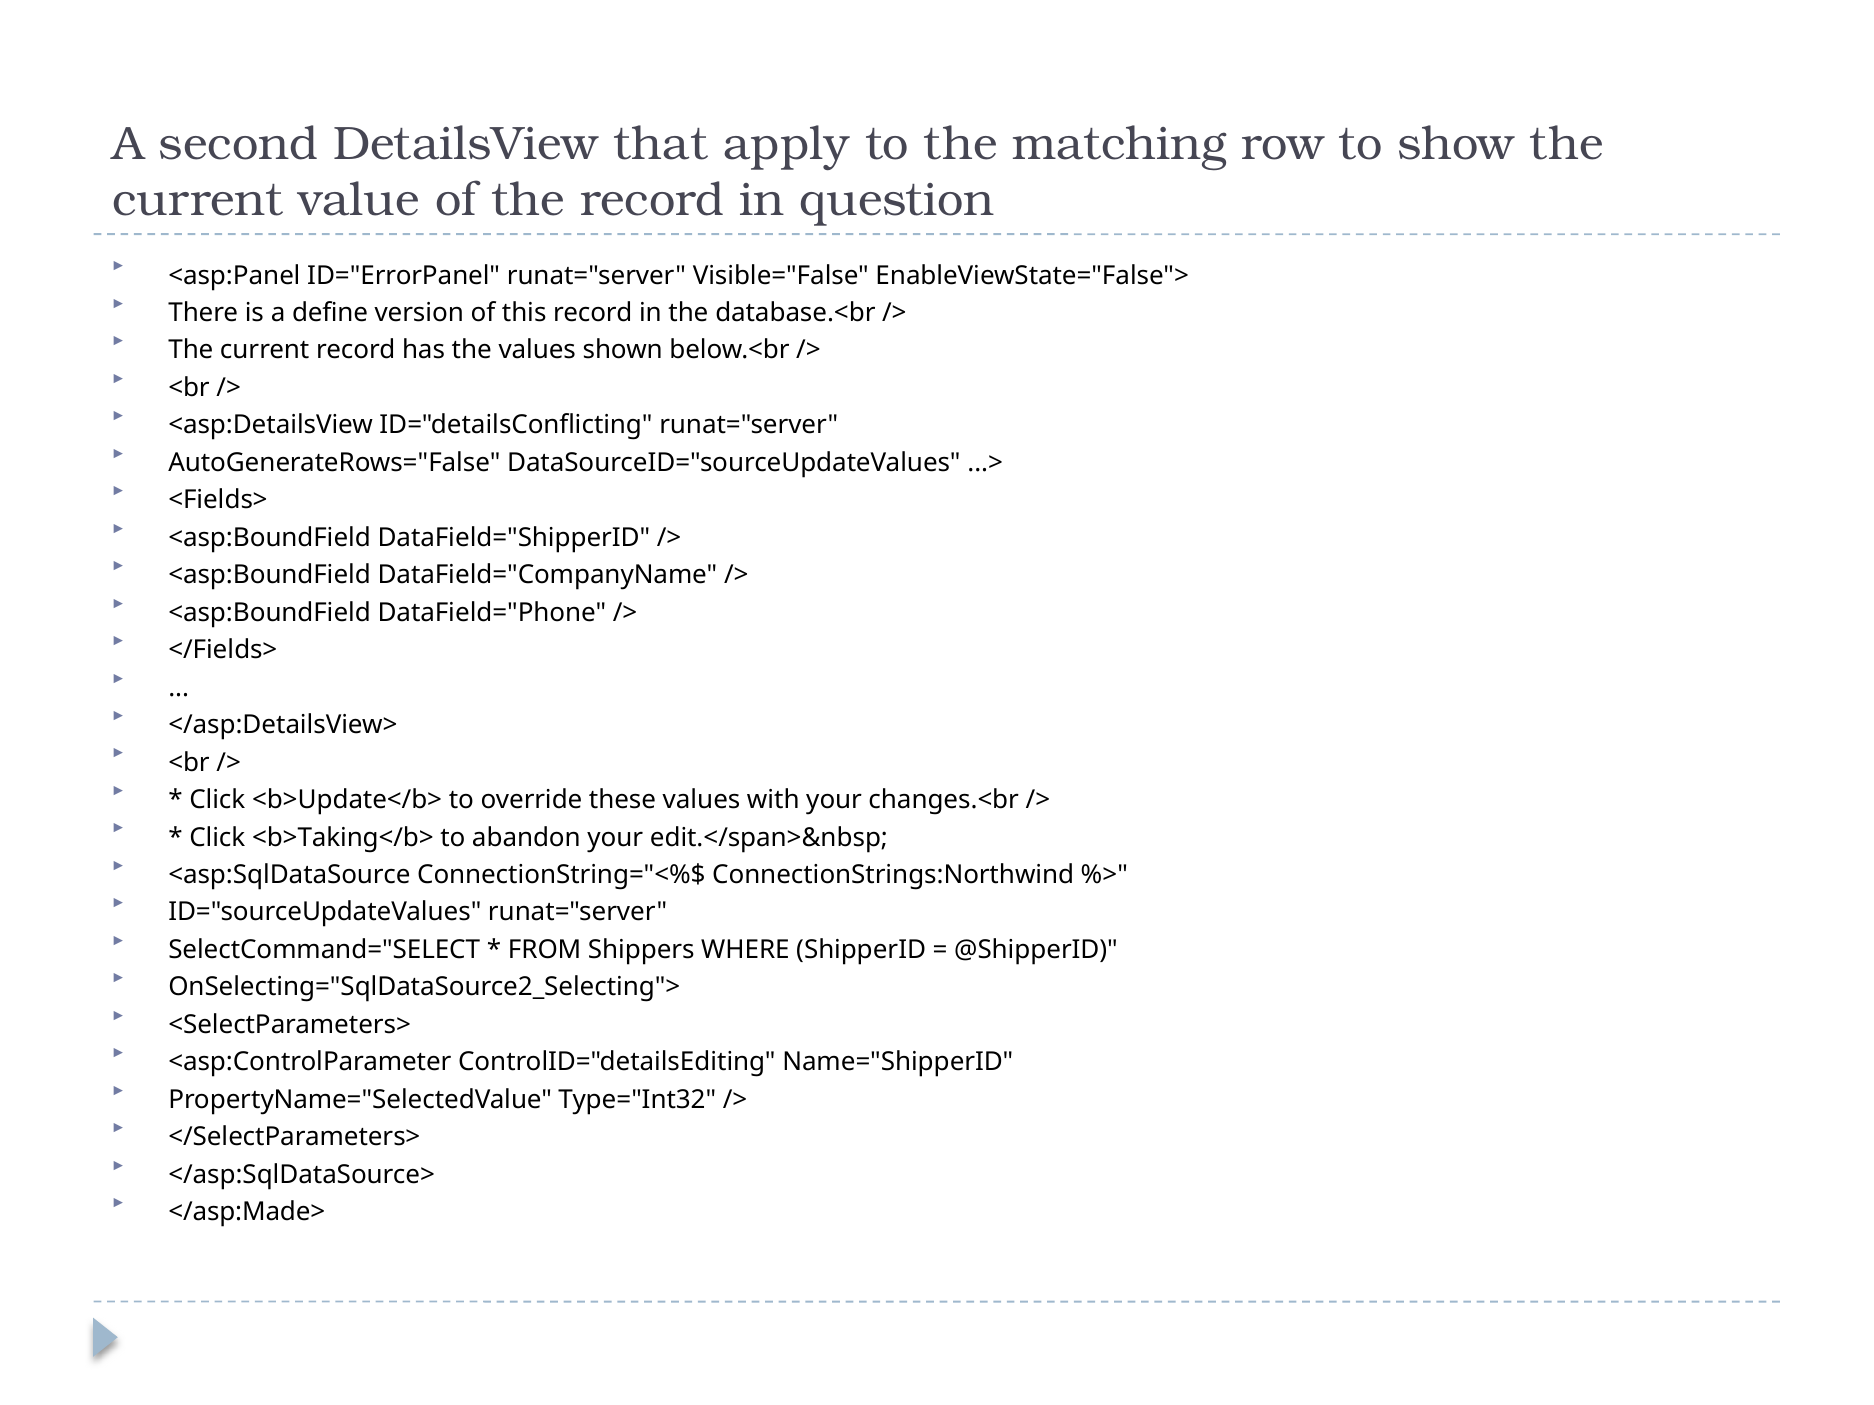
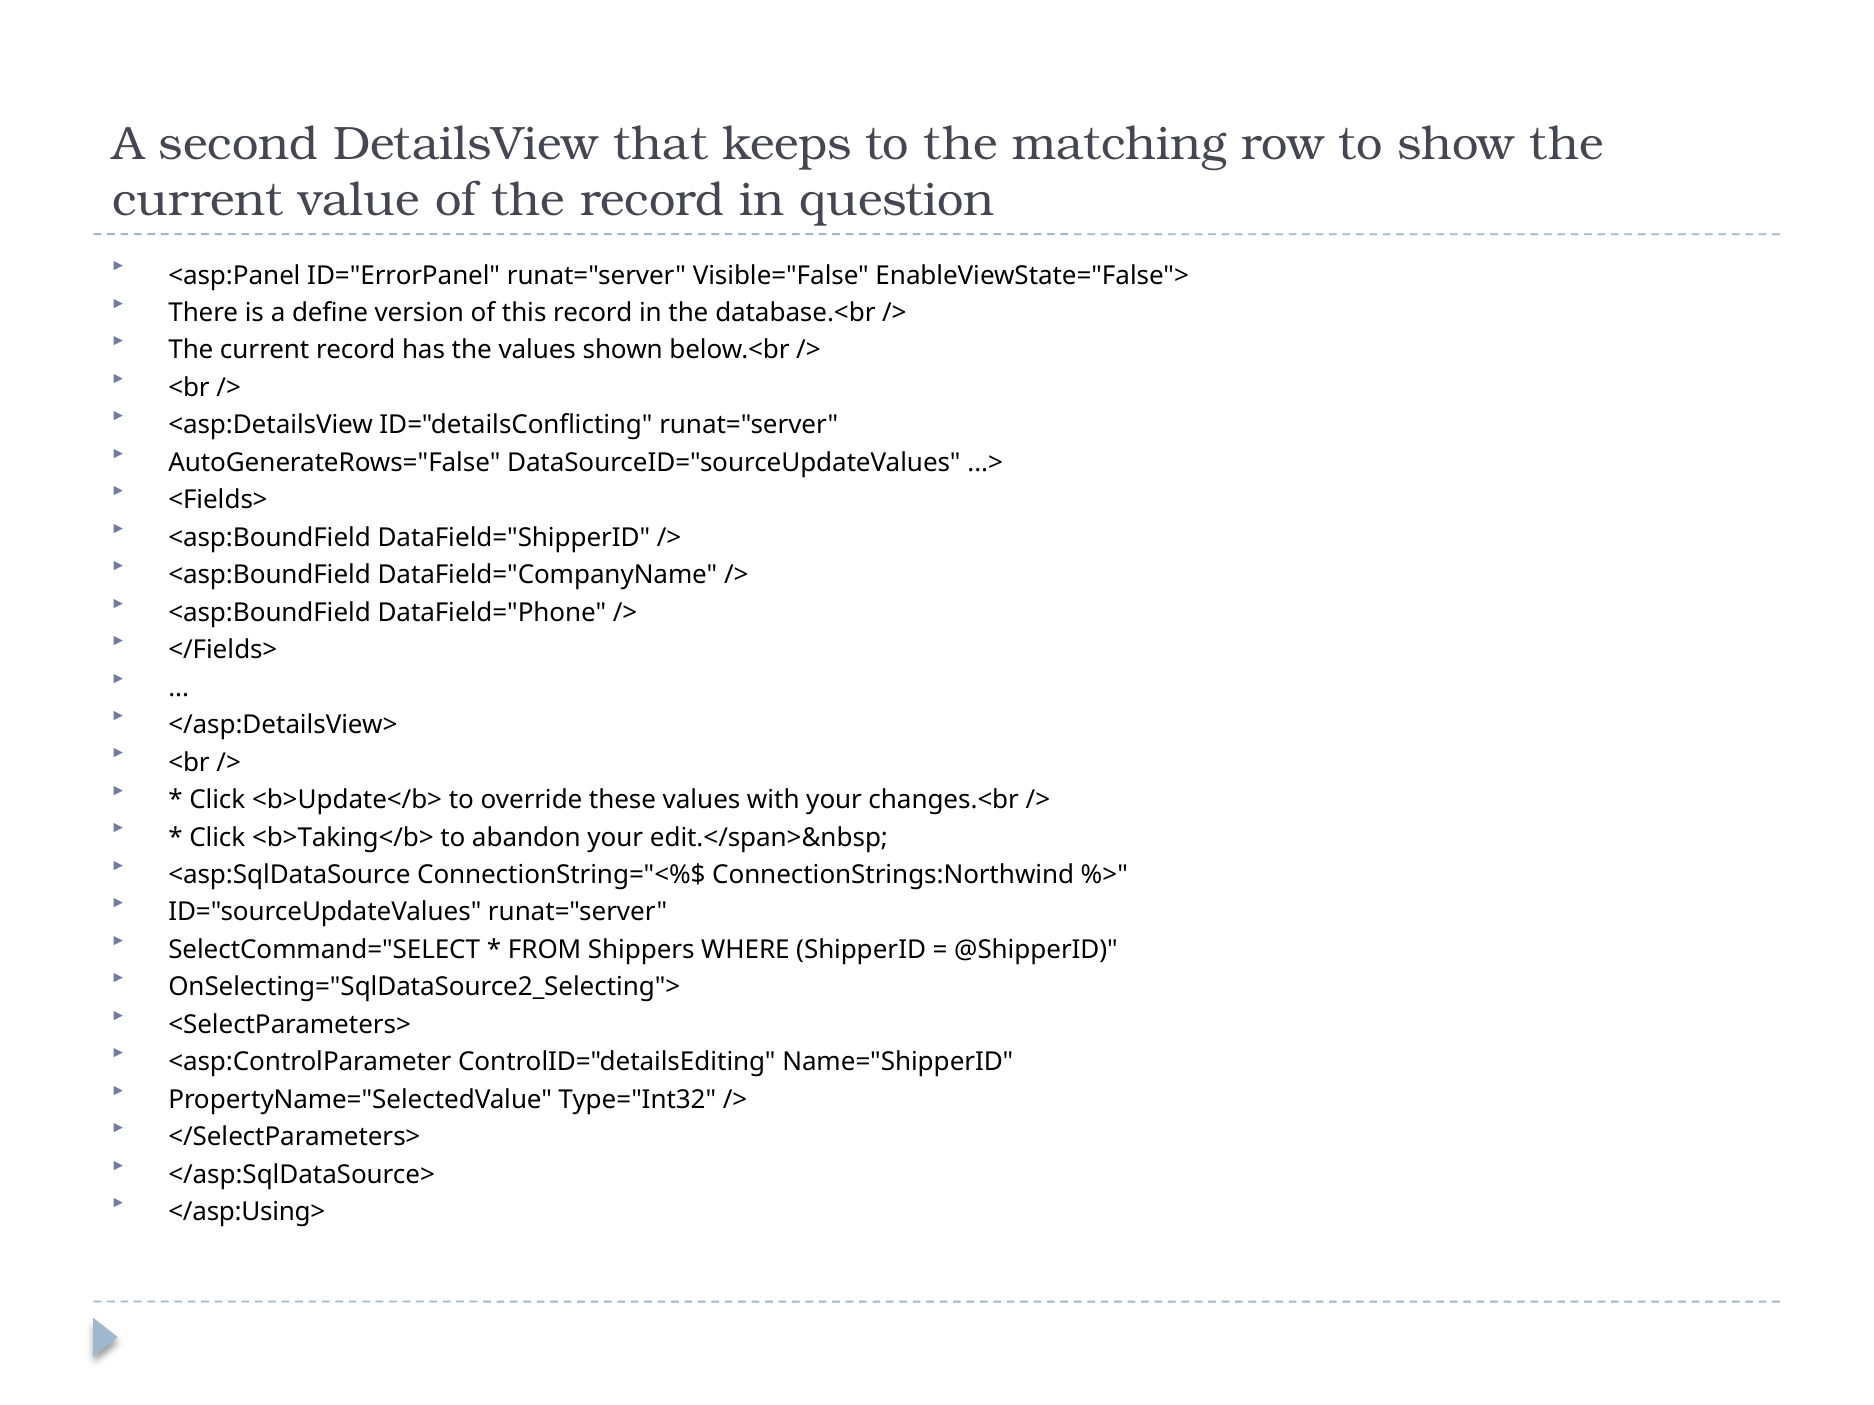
apply: apply -> keeps
</asp:Made>: </asp:Made> -> </asp:Using>
